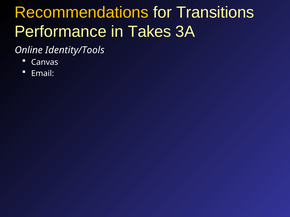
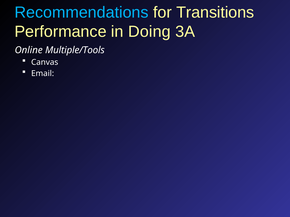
Recommendations colour: yellow -> light blue
Takes: Takes -> Doing
Identity/Tools: Identity/Tools -> Multiple/Tools
